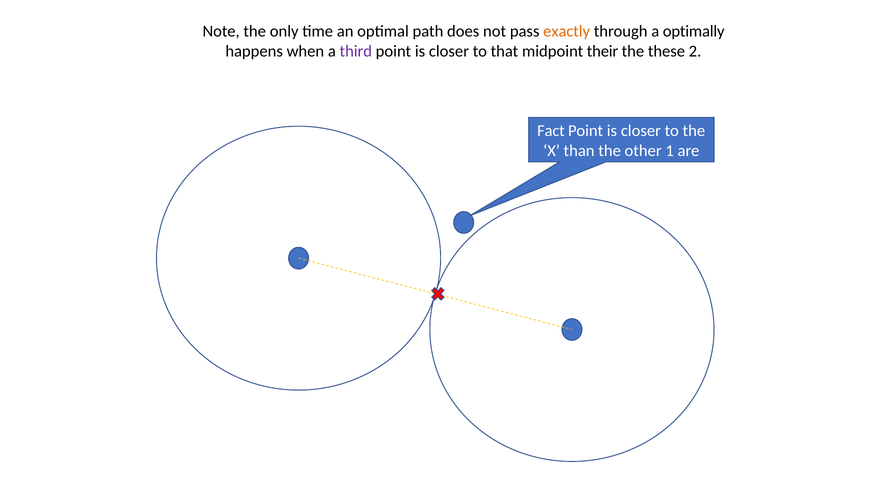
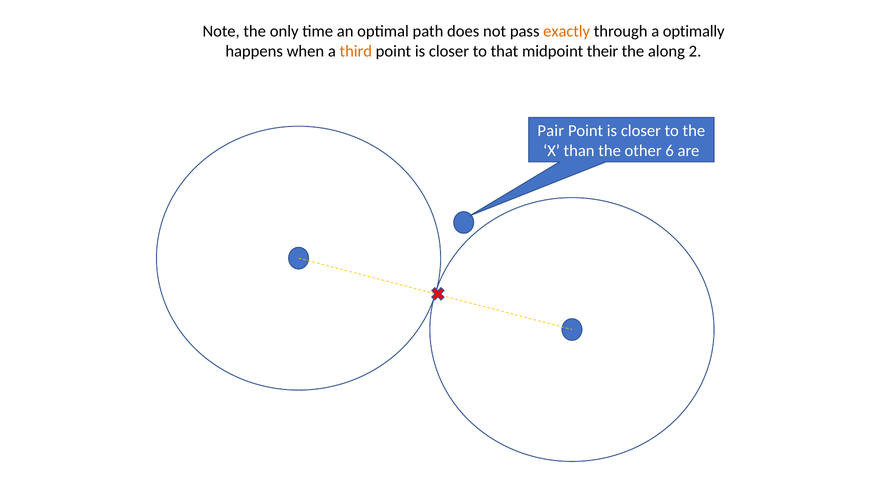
third colour: purple -> orange
these: these -> along
Fact: Fact -> Pair
1: 1 -> 6
